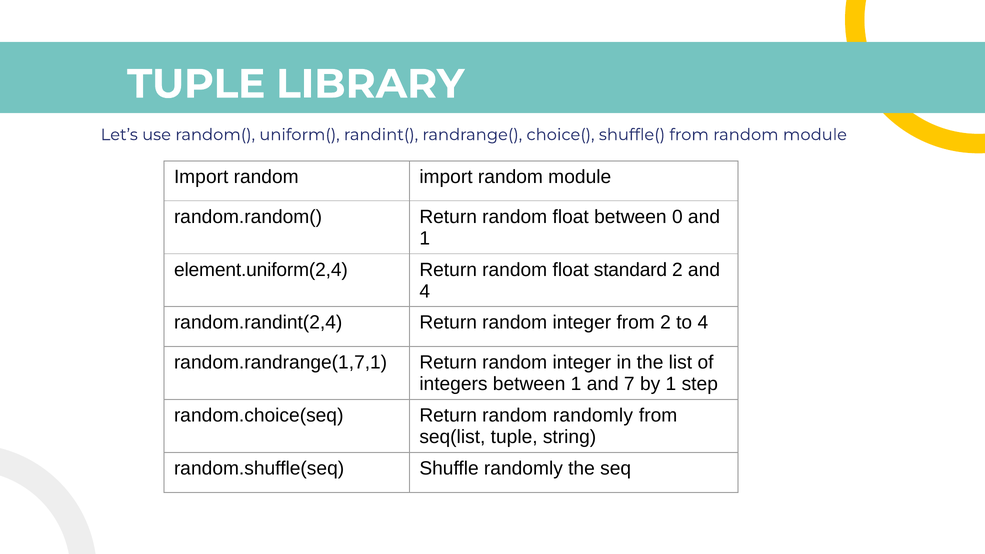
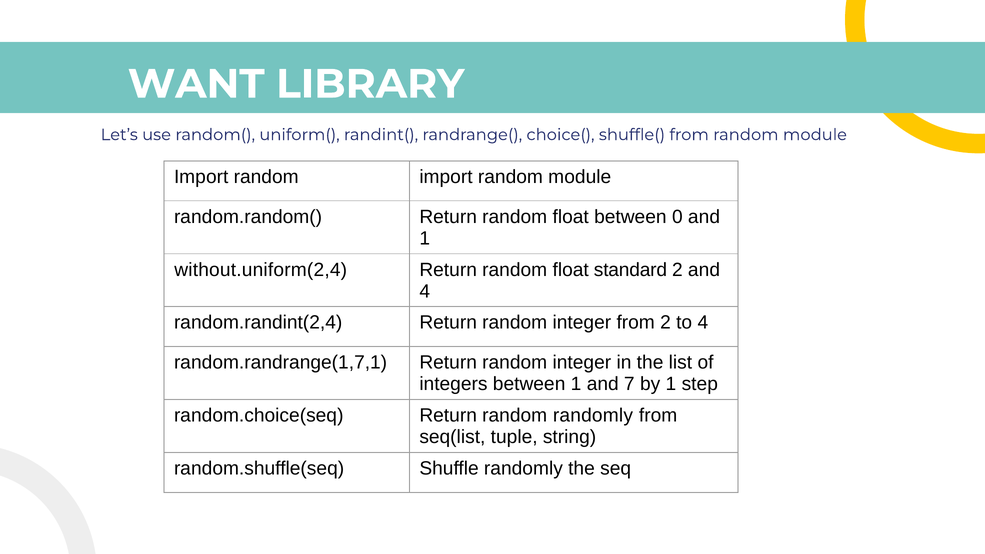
TUPLE at (196, 84): TUPLE -> WANT
element.uniform(2,4: element.uniform(2,4 -> without.uniform(2,4
